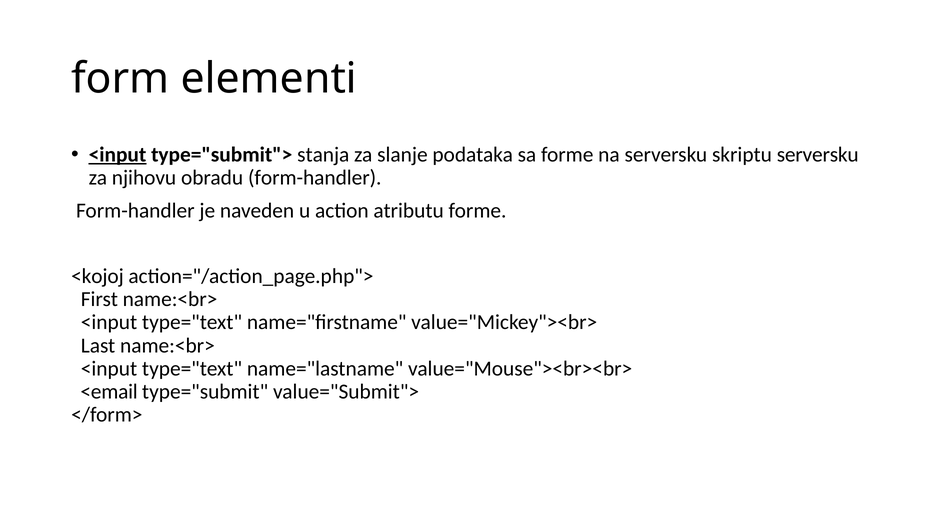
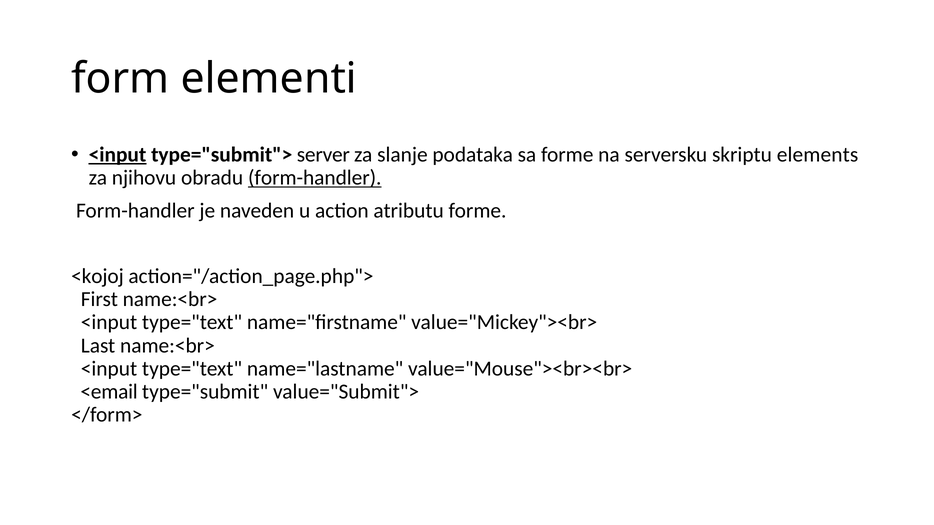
stanja: stanja -> server
skriptu serversku: serversku -> elements
form-handler at (315, 178) underline: none -> present
